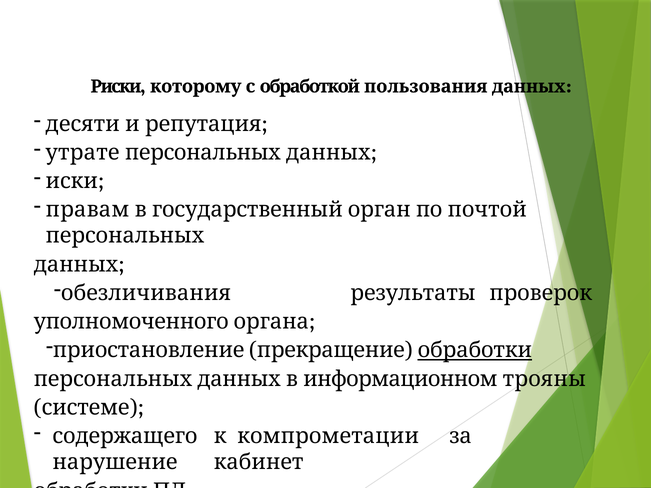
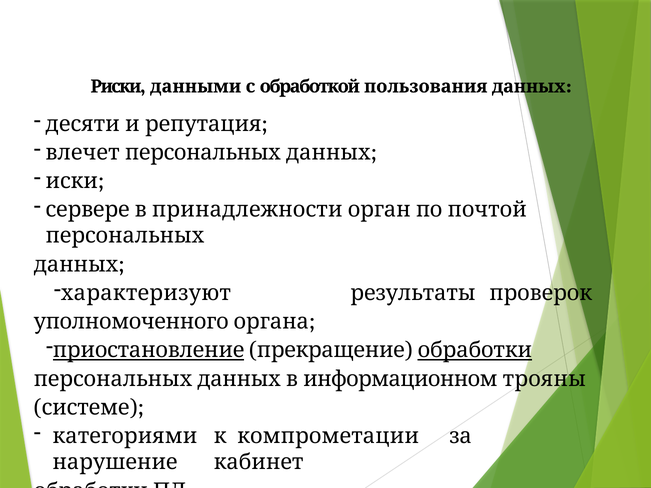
которому: которому -> данными
утрате: утрате -> влечет
правам: правам -> сервере
государственный: государственный -> принадлежности
обезличивания: обезличивания -> характеризуют
приостановление underline: none -> present
содержащего: содержащего -> категориями
